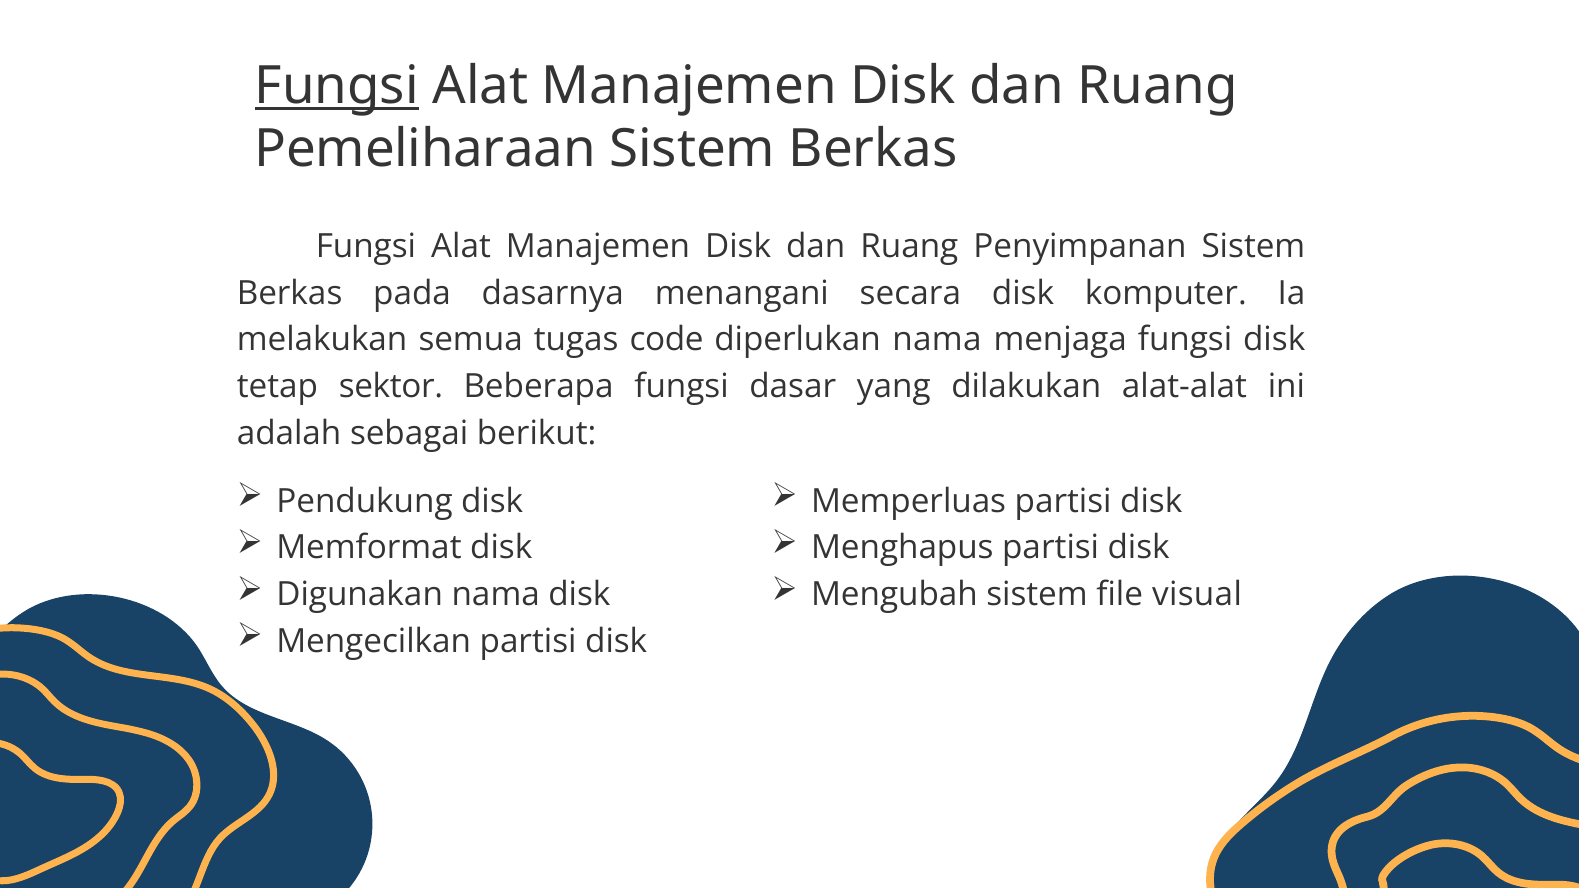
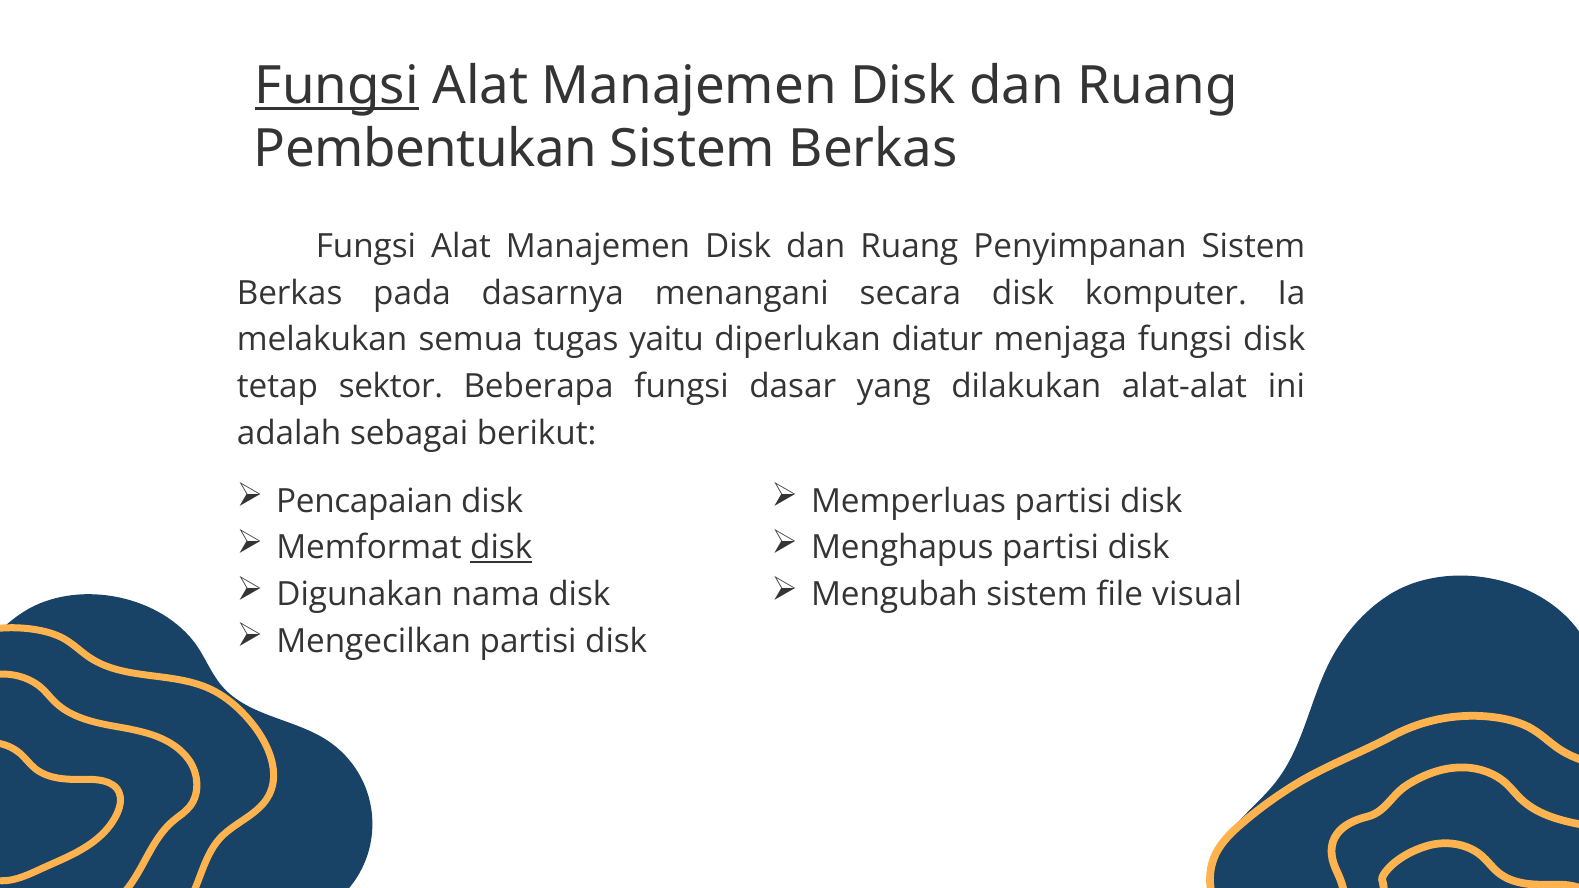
Pemeliharaan: Pemeliharaan -> Pembentukan
code: code -> yaitu
diperlukan nama: nama -> diatur
Pendukung: Pendukung -> Pencapaian
disk at (501, 548) underline: none -> present
